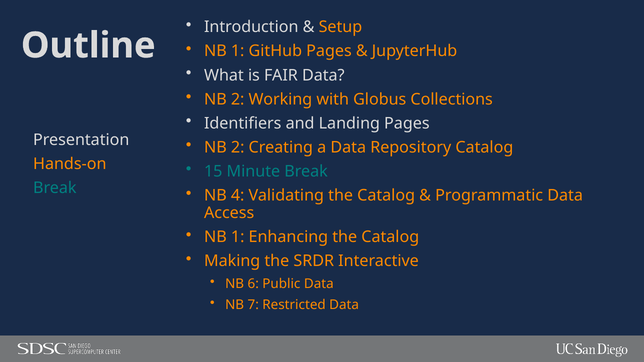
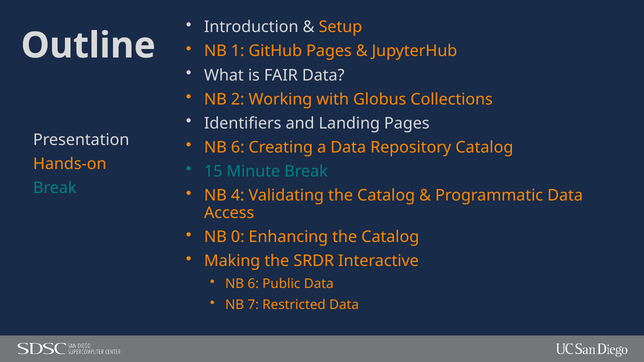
2 at (238, 148): 2 -> 6
1 at (238, 237): 1 -> 0
